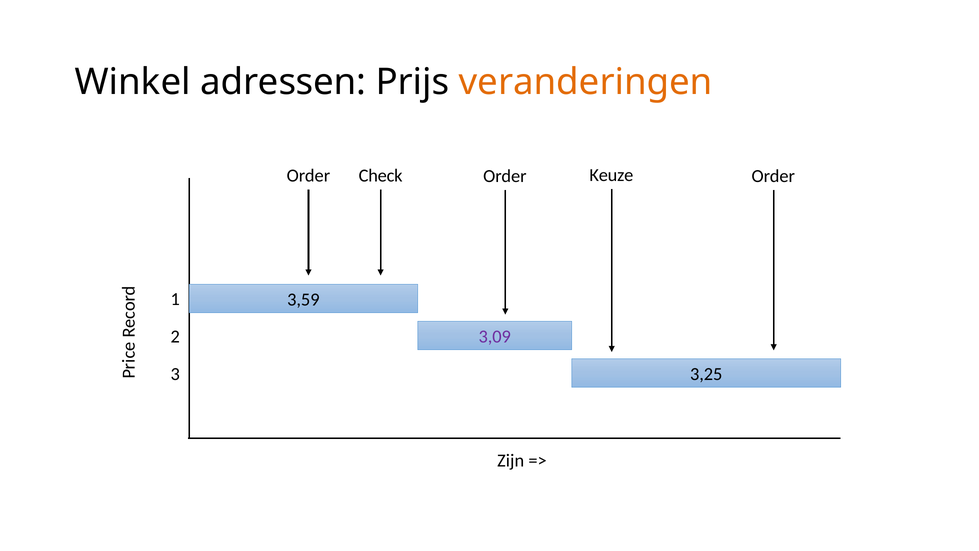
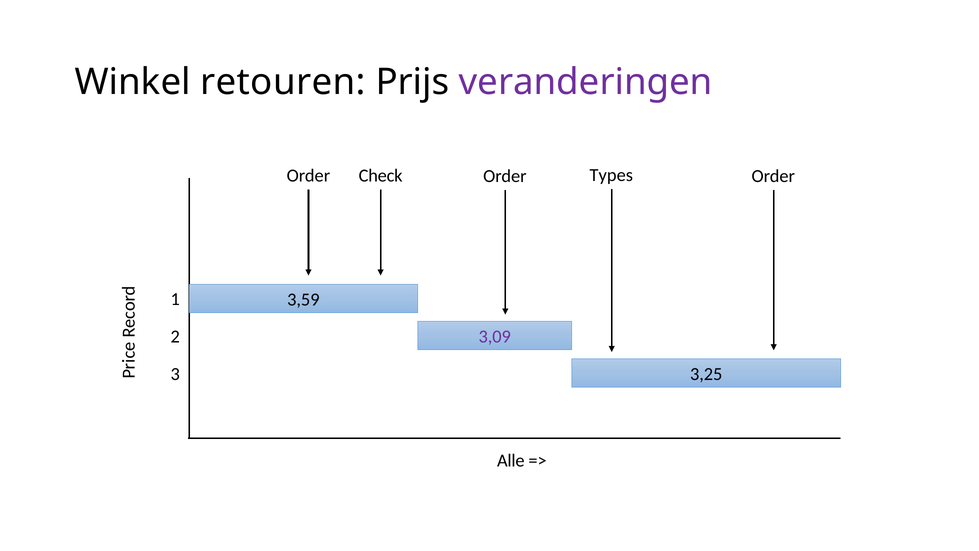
adressen: adressen -> retouren
veranderingen colour: orange -> purple
Keuze: Keuze -> Types
Zijn: Zijn -> Alle
